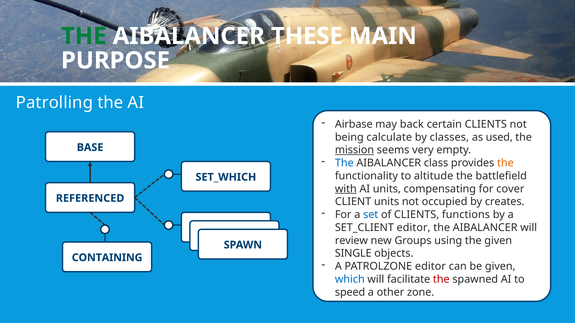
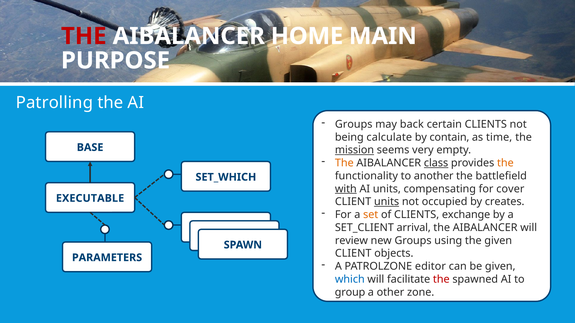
THE at (84, 36) colour: green -> red
THESE: THESE -> HOME
Airbase at (354, 124): Airbase -> Groups
classes: classes -> contain
used: used -> time
The at (344, 163) colour: blue -> orange
class underline: none -> present
altitude: altitude -> another
REFERENCED: REFERENCED -> EXECUTABLE
units at (387, 202) underline: none -> present
set colour: blue -> orange
functions: functions -> exchange
SET_CLIENT editor: editor -> arrival
SINGLE at (353, 254): SINGLE -> CLIENT
CONTAINING: CONTAINING -> PARAMETERS
speed: speed -> group
